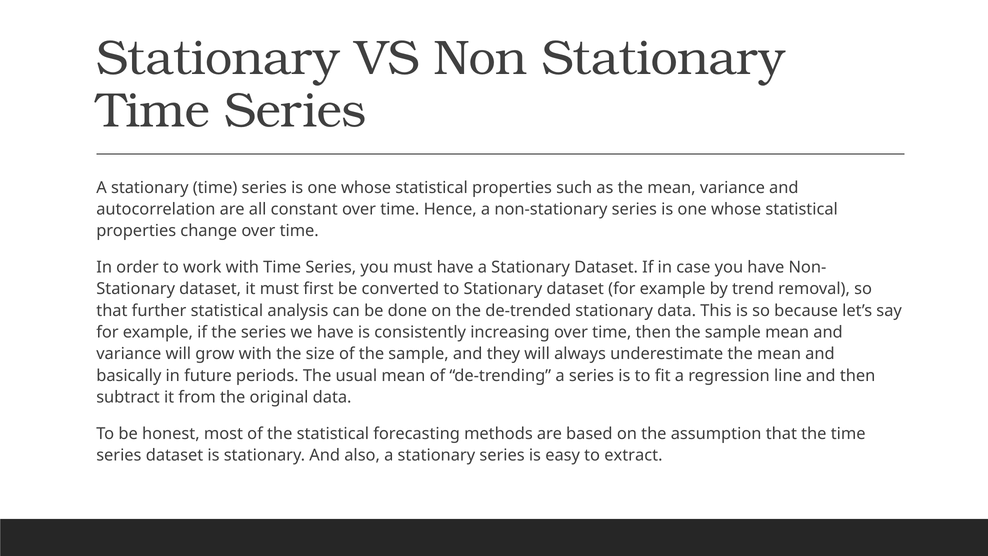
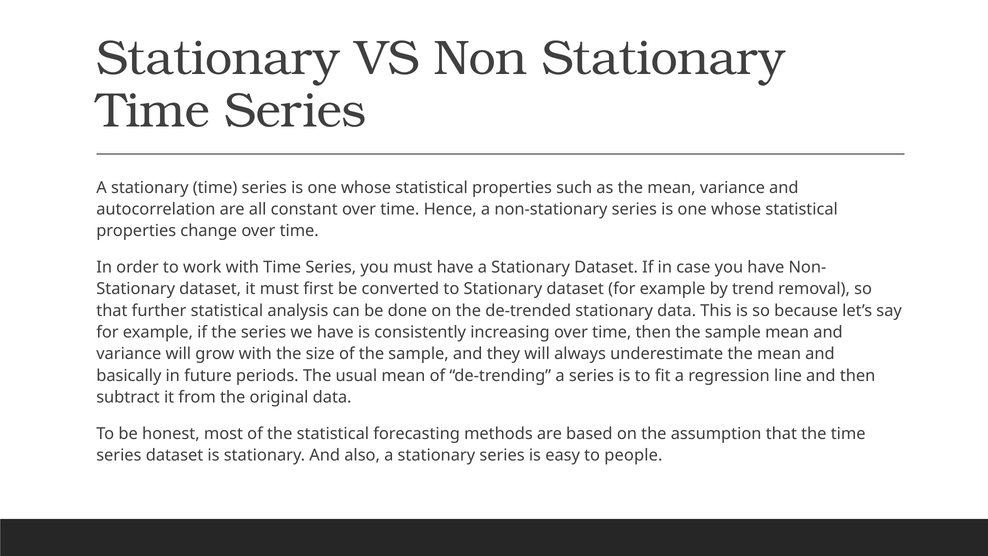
extract: extract -> people
